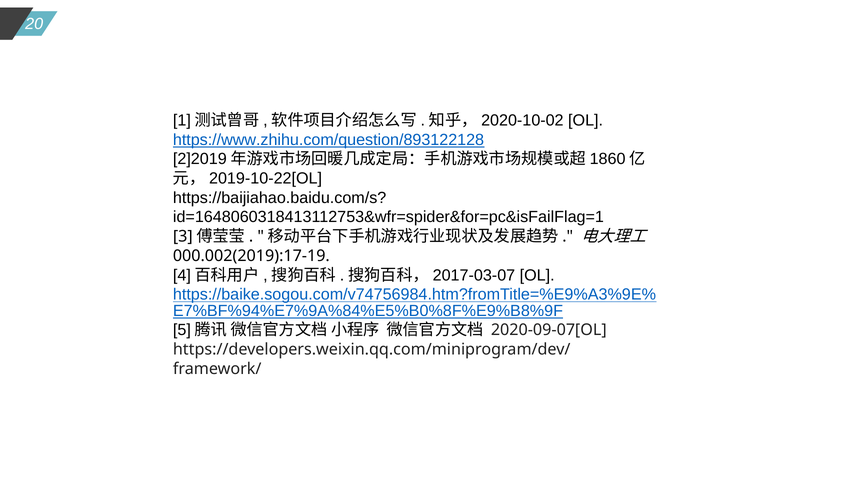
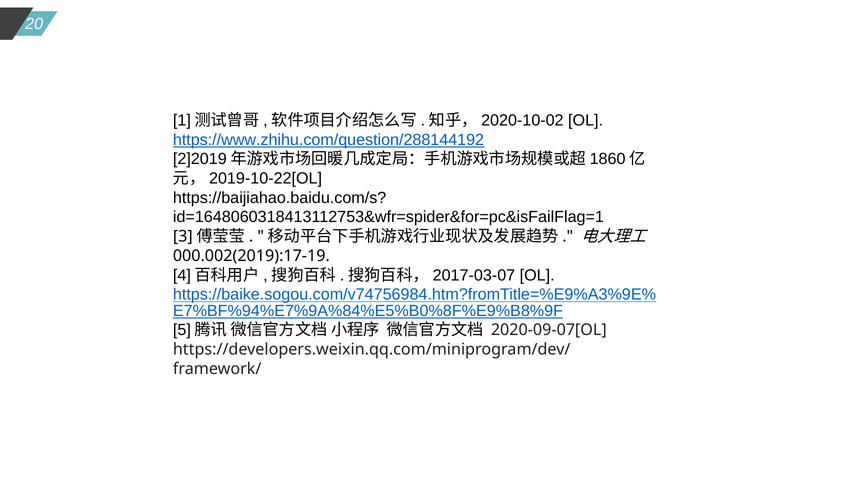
https://www.zhihu.com/question/893122128: https://www.zhihu.com/question/893122128 -> https://www.zhihu.com/question/288144192
